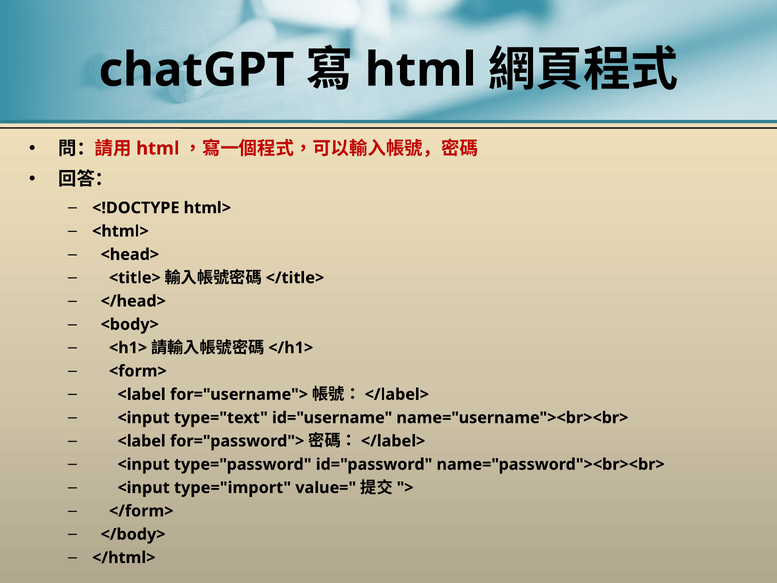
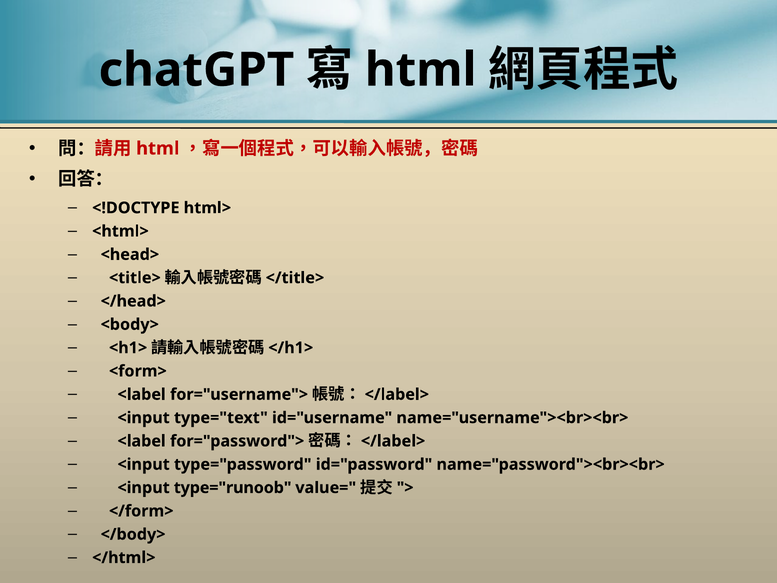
type="import: type="import -> type="runoob
